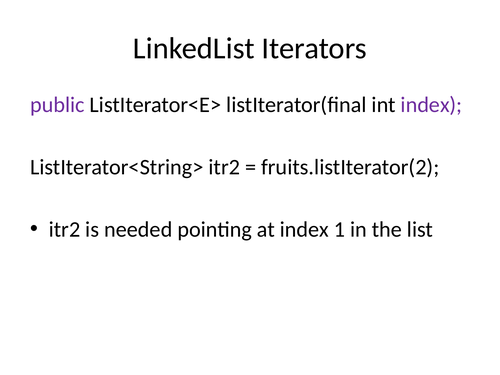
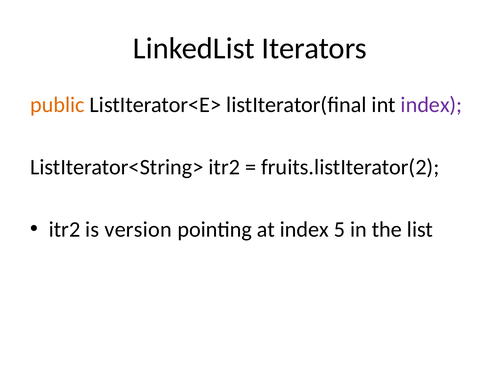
public colour: purple -> orange
needed: needed -> version
1: 1 -> 5
